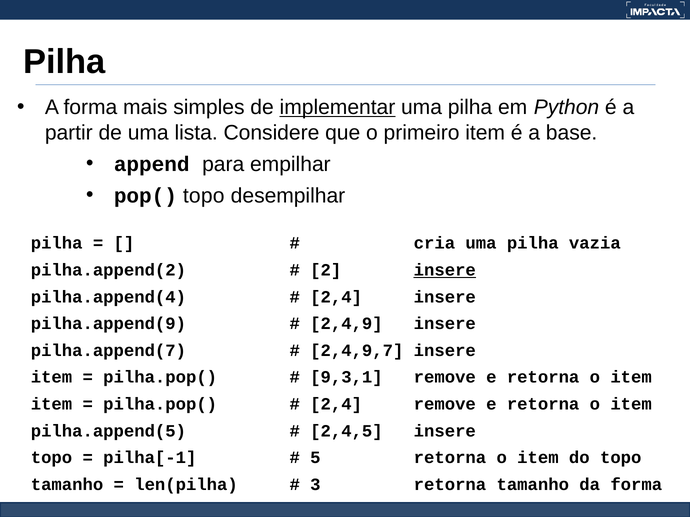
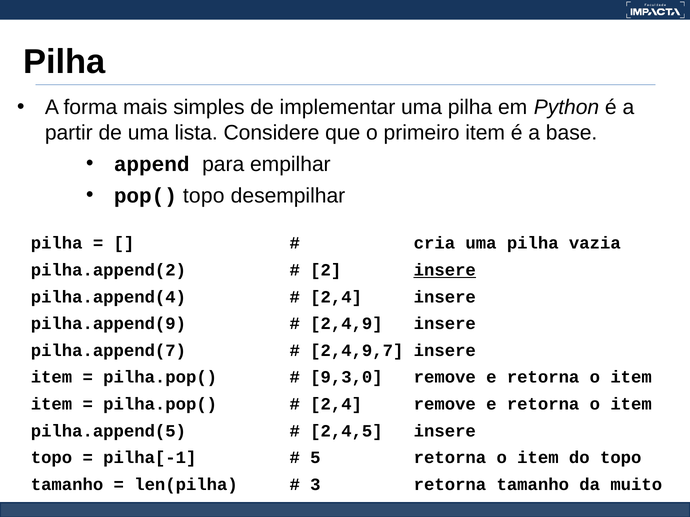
implementar underline: present -> none
9,3,1: 9,3,1 -> 9,3,0
da forma: forma -> muito
